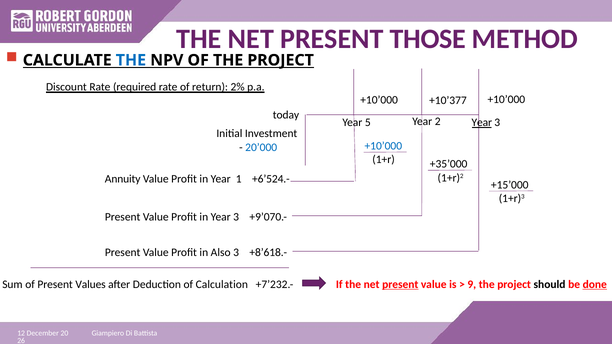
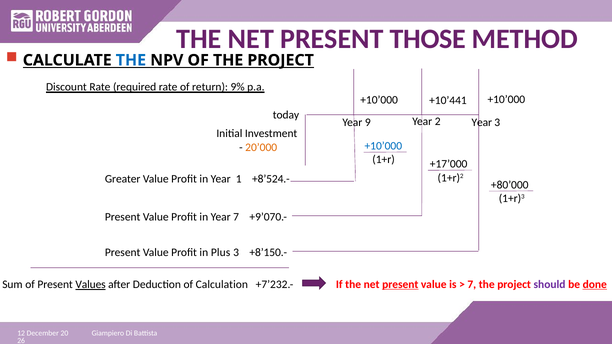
2%: 2% -> 9%
+10’377: +10’377 -> +10’441
5: 5 -> 9
Year at (482, 123) underline: present -> none
20’000 colour: blue -> orange
+35’000: +35’000 -> +17’000
Annuity: Annuity -> Greater
+6’524.-: +6’524.- -> +8’524.-
+15’000: +15’000 -> +80’000
in Year 3: 3 -> 7
Also: Also -> Plus
+8’618.-: +8’618.- -> +8’150.-
Values underline: none -> present
9 at (472, 284): 9 -> 7
should colour: black -> purple
